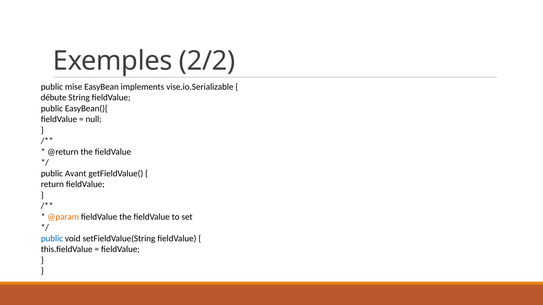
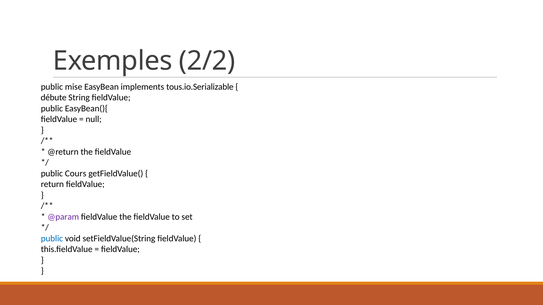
vise.io.Serializable: vise.io.Serializable -> tous.io.Serializable
Avant: Avant -> Cours
@param colour: orange -> purple
